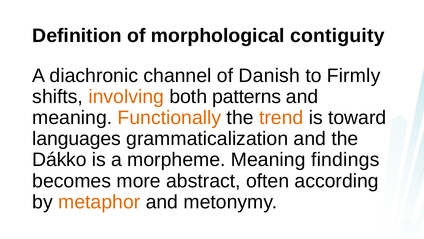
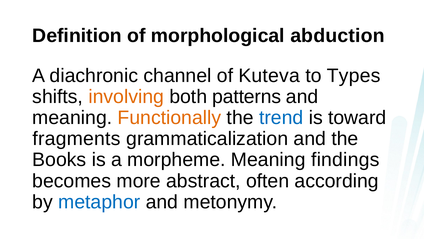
contiguity: contiguity -> abduction
Danish: Danish -> Kuteva
Firmly: Firmly -> Types
trend colour: orange -> blue
languages: languages -> fragments
Dákko: Dákko -> Books
metaphor colour: orange -> blue
